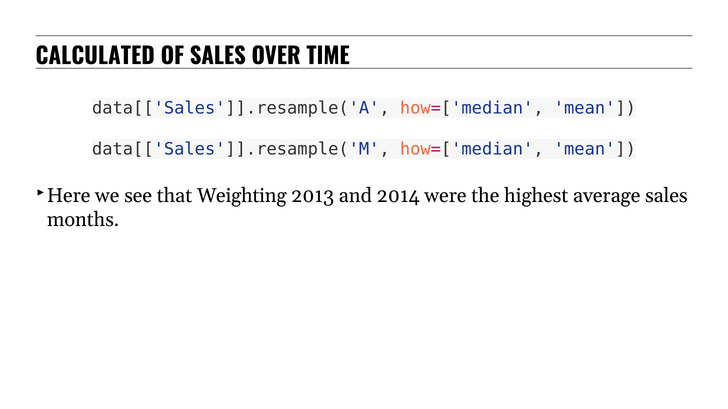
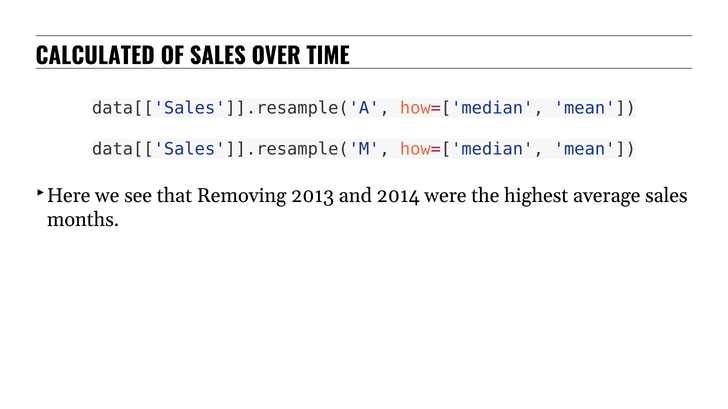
Weighting: Weighting -> Removing
